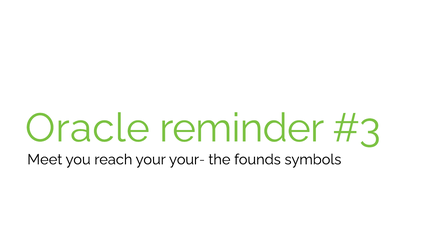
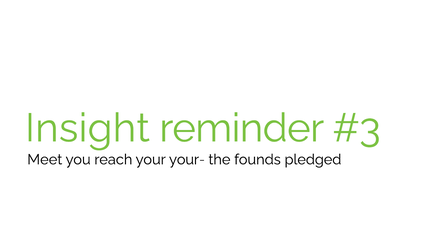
Oracle: Oracle -> Insight
symbols: symbols -> pledged
